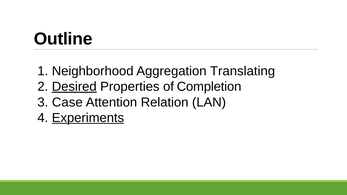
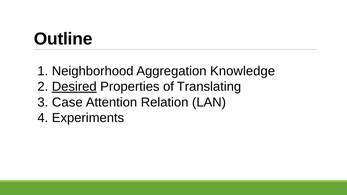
Translating: Translating -> Knowledge
Completion: Completion -> Translating
Experiments underline: present -> none
